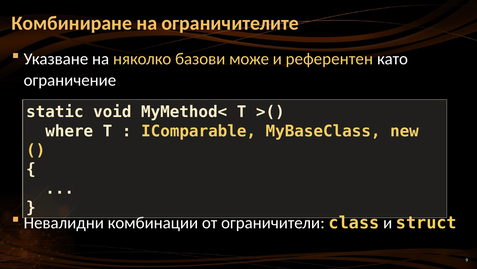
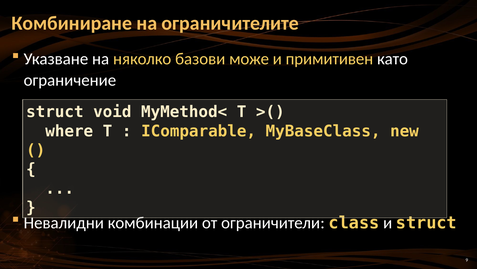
референтен: референтен -> примитивен
static at (55, 112): static -> struct
